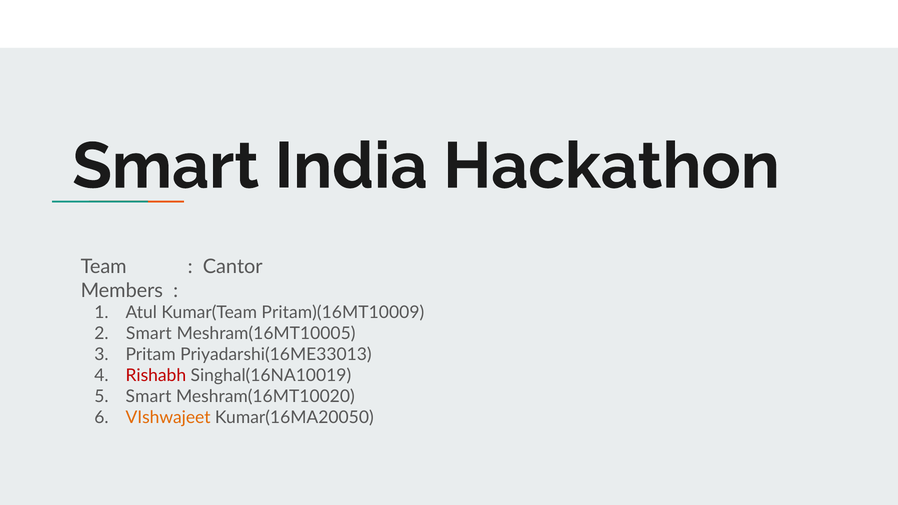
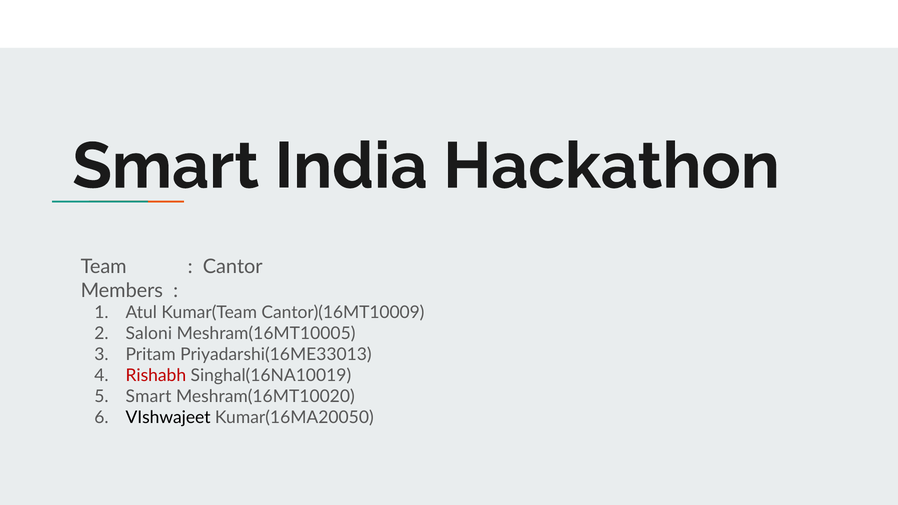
Pritam)(16MT10009: Pritam)(16MT10009 -> Cantor)(16MT10009
Smart at (149, 334): Smart -> Saloni
VIshwajeet colour: orange -> black
